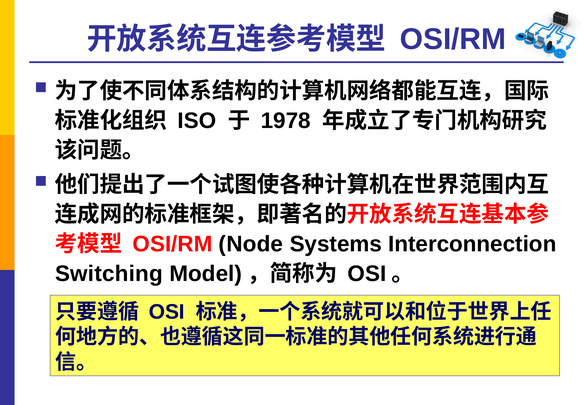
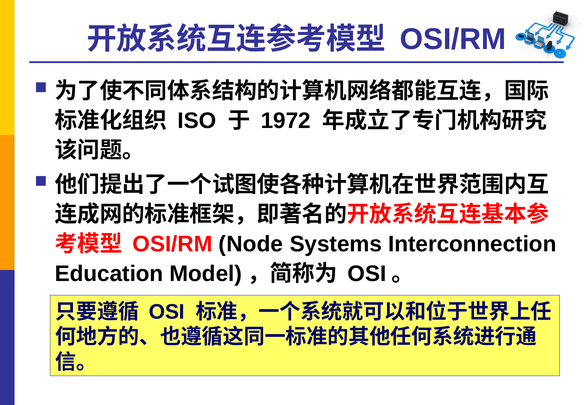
1978: 1978 -> 1972
Switching: Switching -> Education
